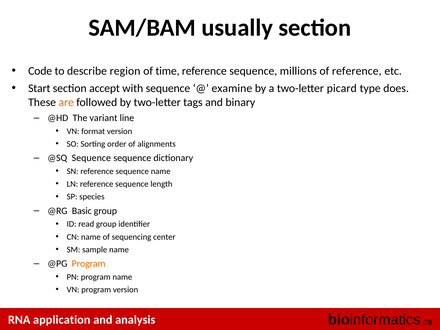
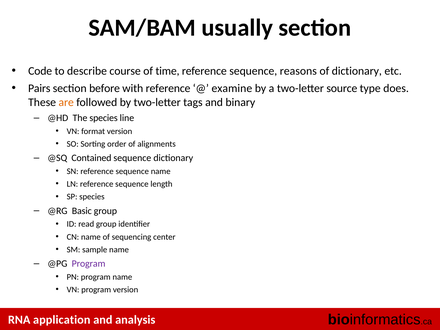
region: region -> course
millions: millions -> reasons
of reference: reference -> dictionary
Start: Start -> Pairs
accept: accept -> before
with sequence: sequence -> reference
picard: picard -> source
The variant: variant -> species
@SQ Sequence: Sequence -> Contained
Program at (89, 264) colour: orange -> purple
